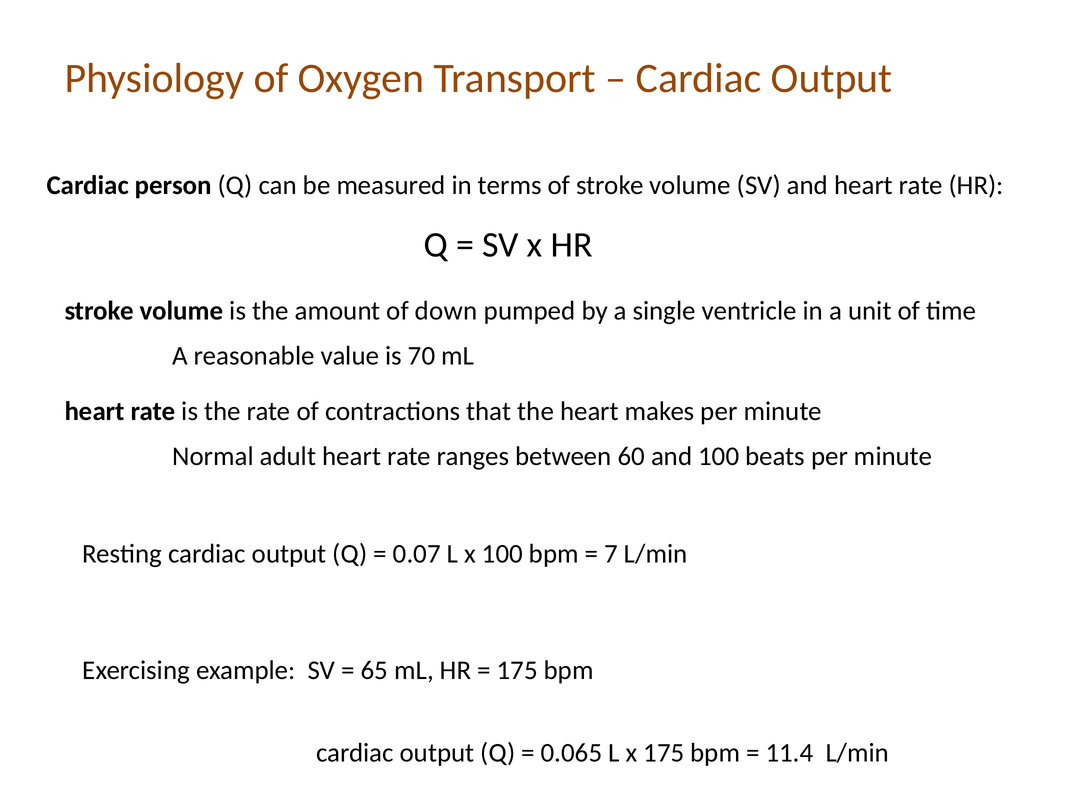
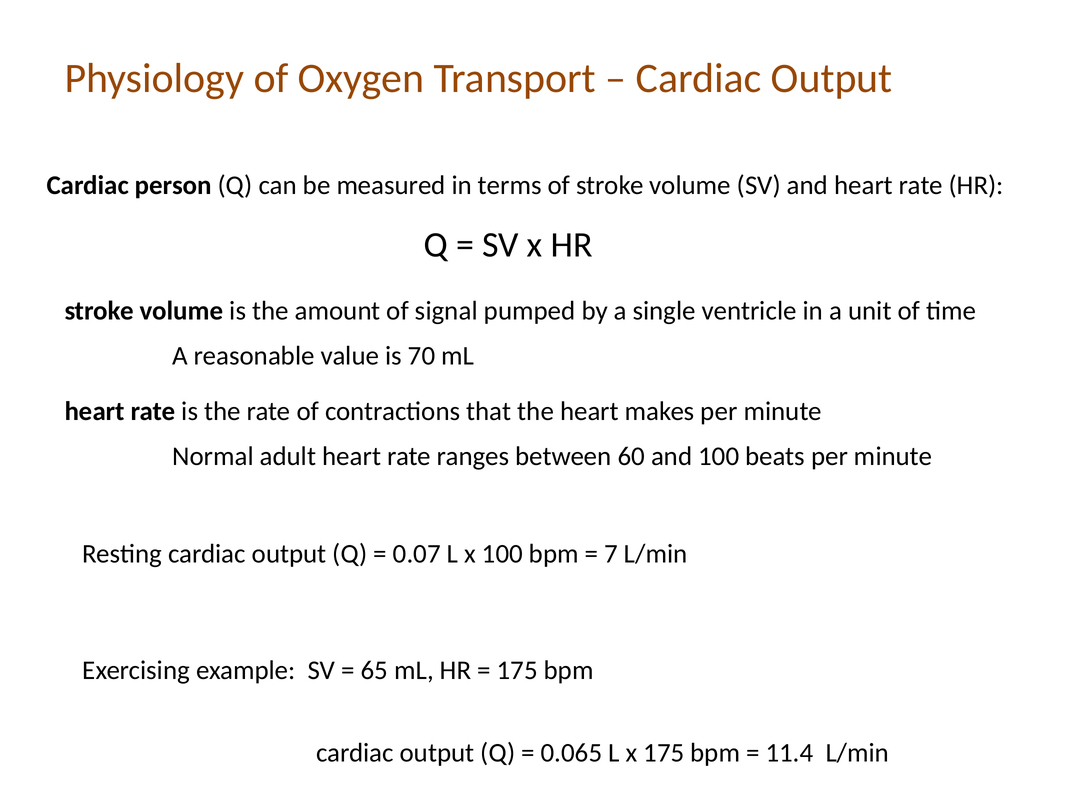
down: down -> signal
